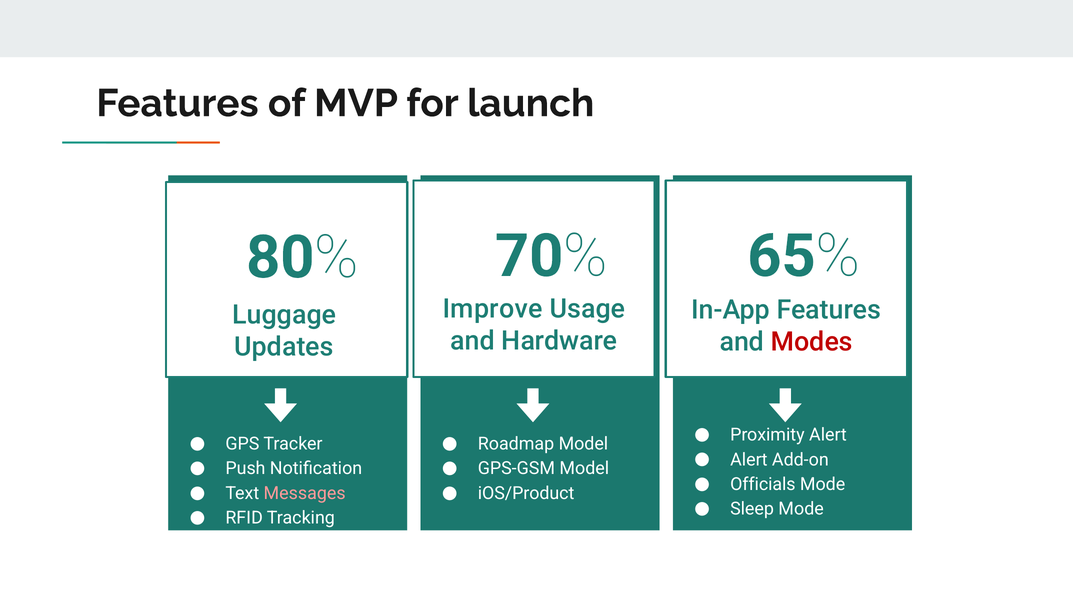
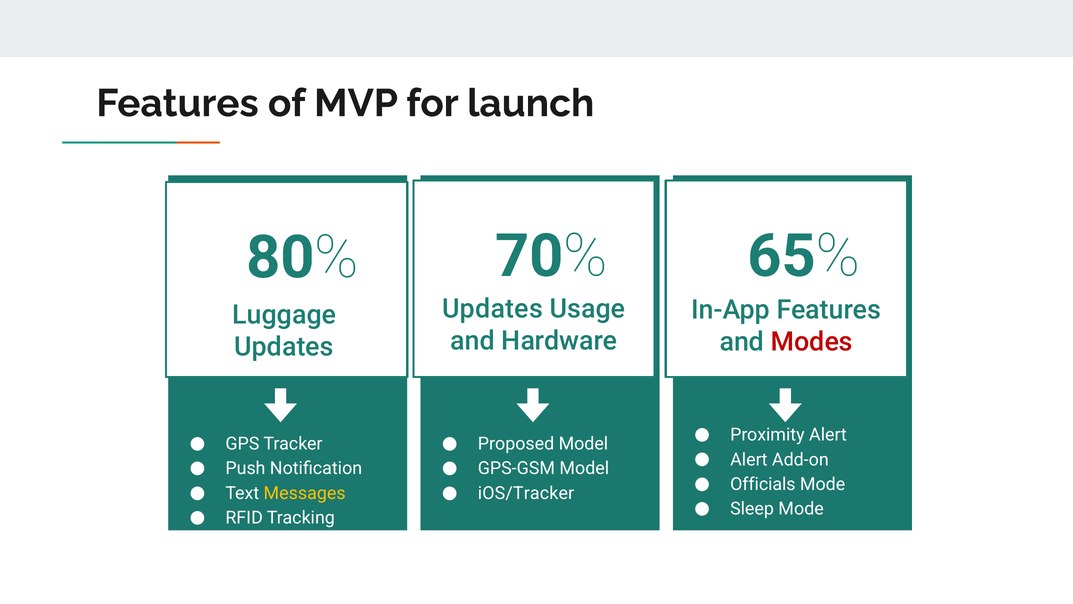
Improve at (493, 308): Improve -> Updates
Roadmap: Roadmap -> Proposed
Messages colour: pink -> yellow
iOS/Product: iOS/Product -> iOS/Tracker
